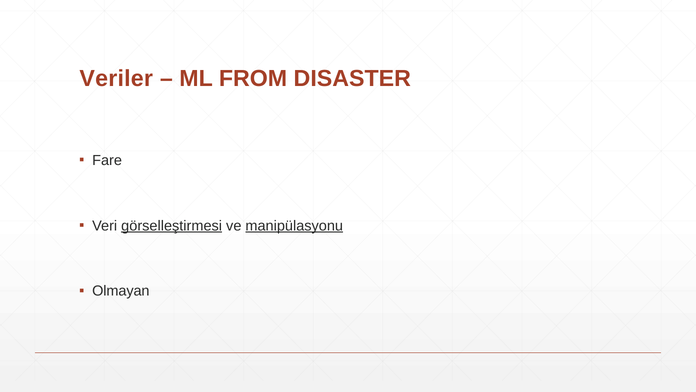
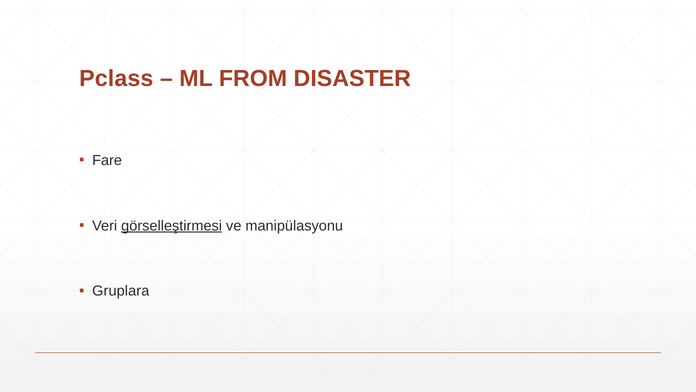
Veriler: Veriler -> Pclass
manipülasyonu underline: present -> none
Olmayan: Olmayan -> Gruplara
